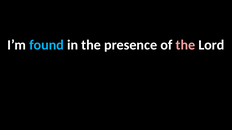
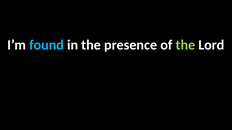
the at (185, 45) colour: pink -> light green
